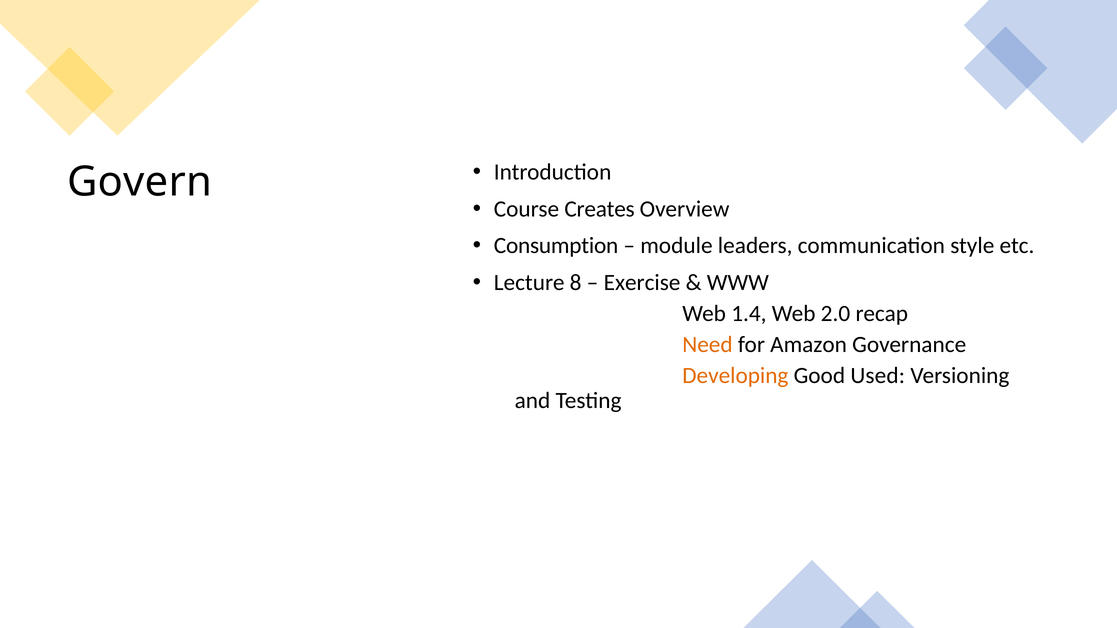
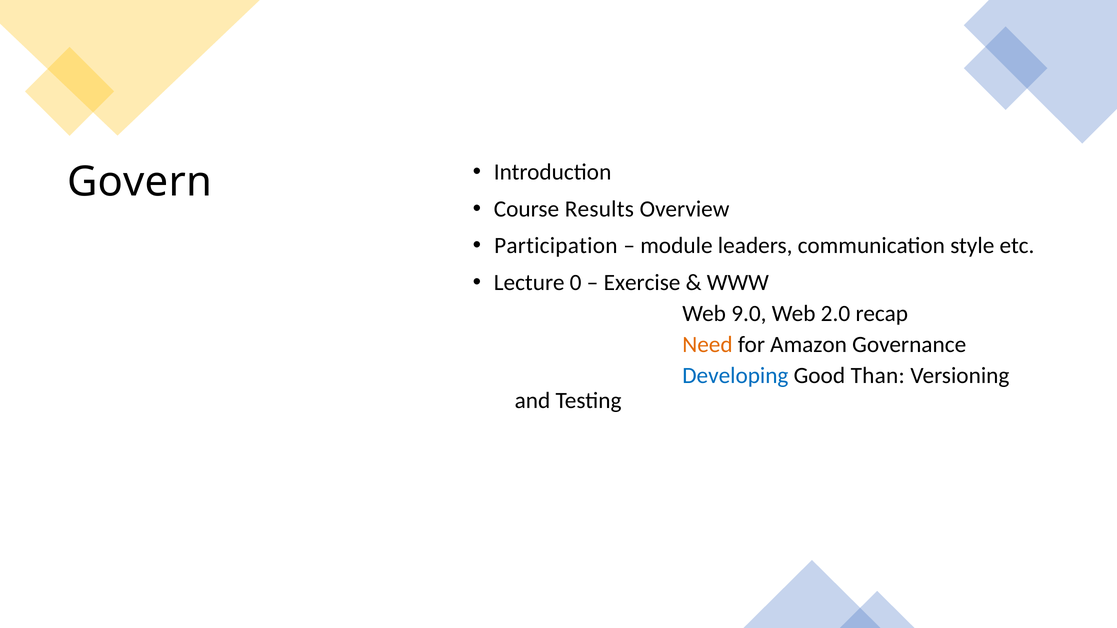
Creates: Creates -> Results
Consumption: Consumption -> Participation
8: 8 -> 0
1.4: 1.4 -> 9.0
Developing colour: orange -> blue
Used: Used -> Than
